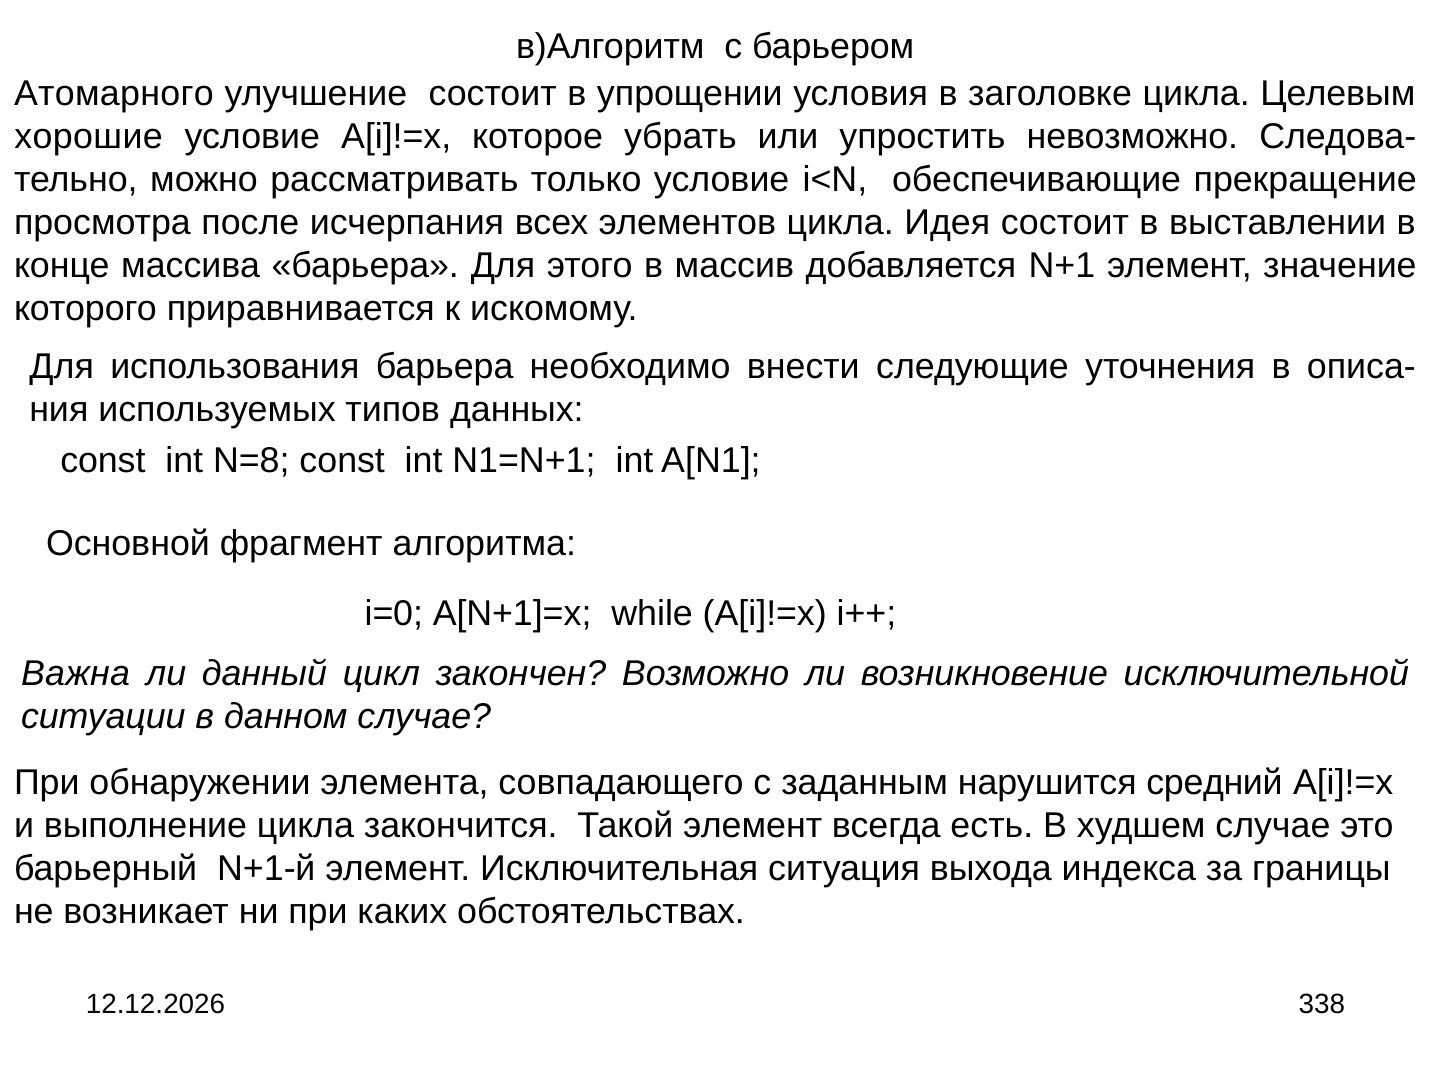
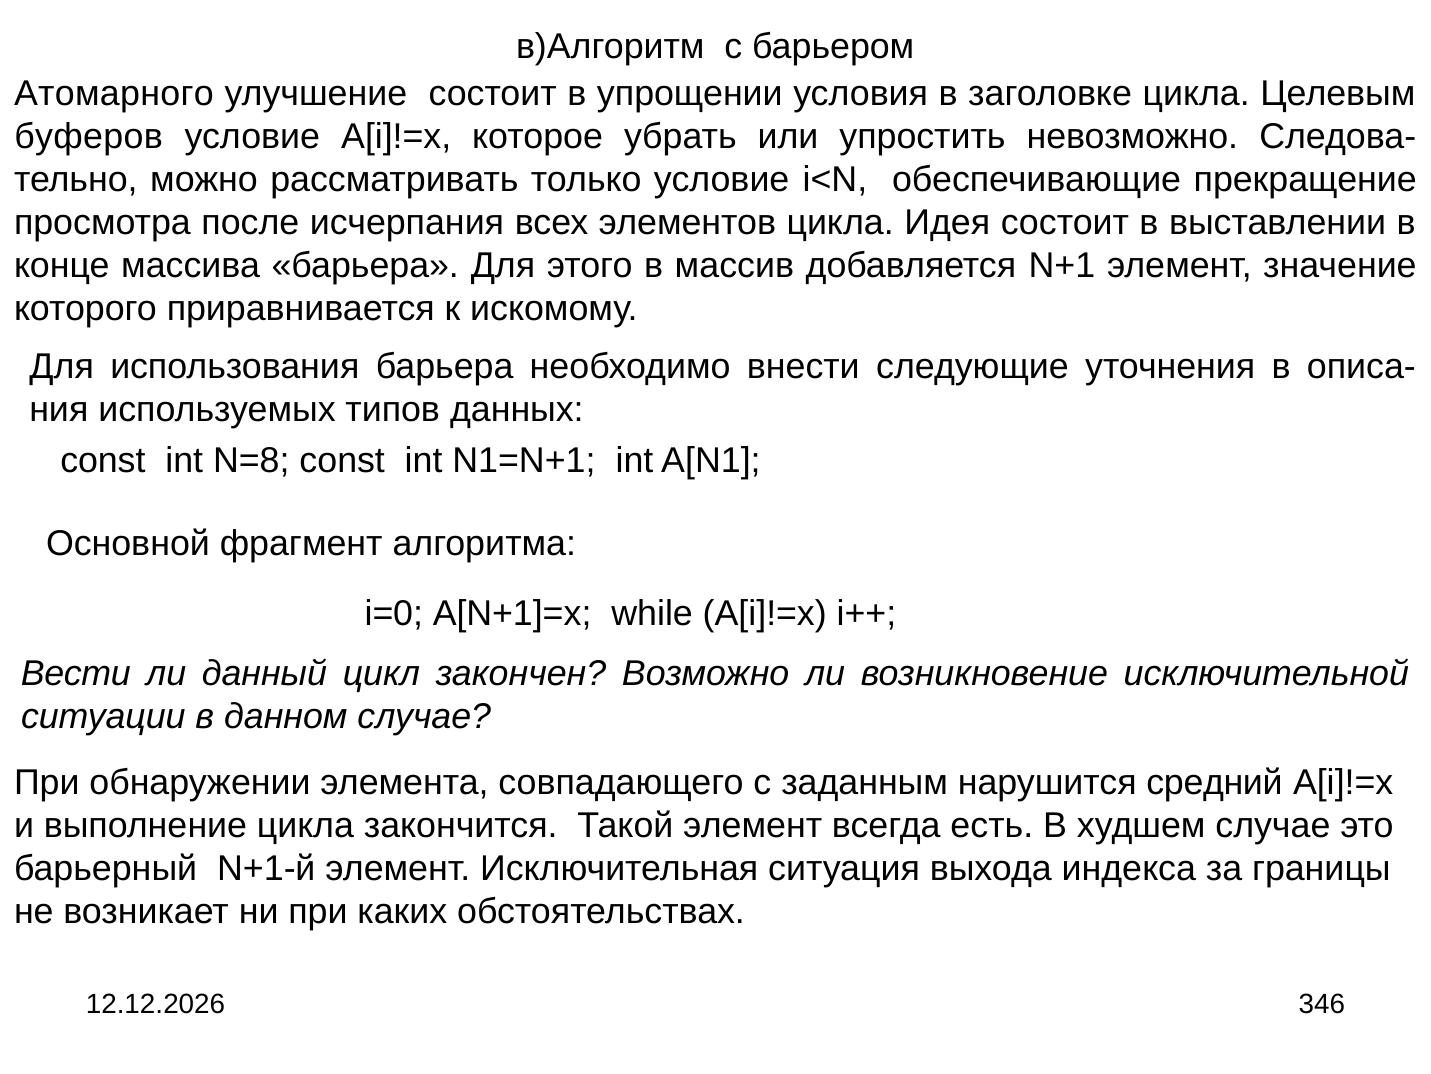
хорошие: хорошие -> буферов
Важна: Важна -> Вести
338: 338 -> 346
